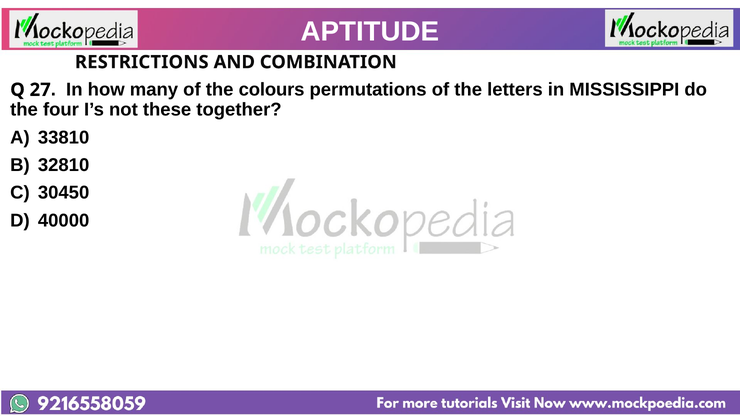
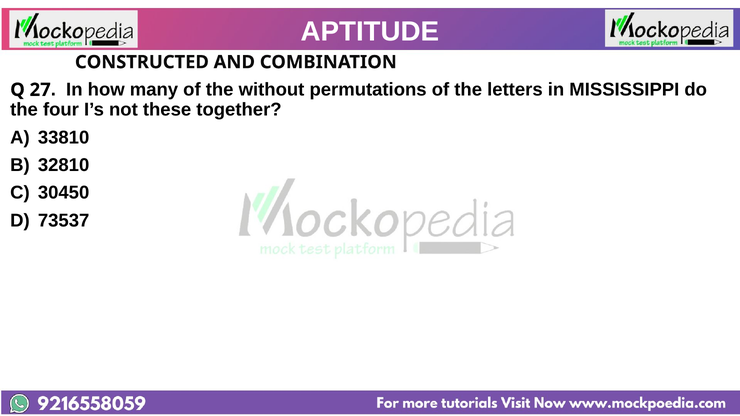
RESTRICTIONS: RESTRICTIONS -> CONSTRUCTED
colours: colours -> without
40000: 40000 -> 73537
